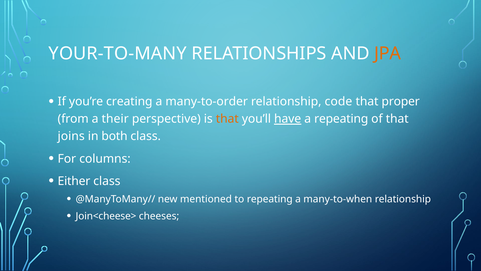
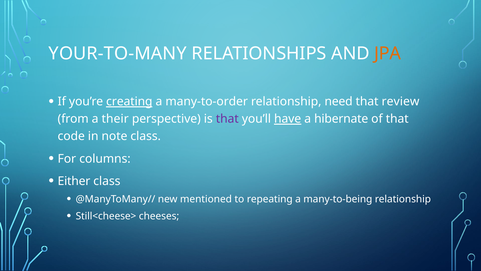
creating underline: none -> present
code: code -> need
proper: proper -> review
that at (227, 119) colour: orange -> purple
a repeating: repeating -> hibernate
joins: joins -> code
both: both -> note
many-to-when: many-to-when -> many-to-being
Join<cheese>: Join<cheese> -> Still<cheese>
